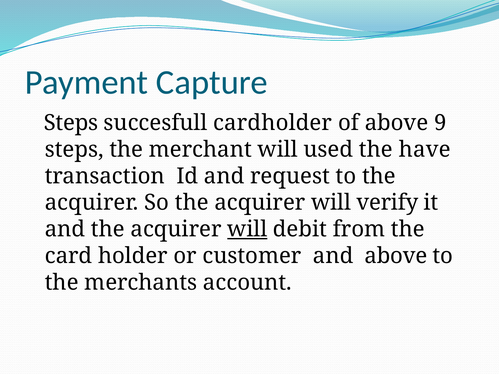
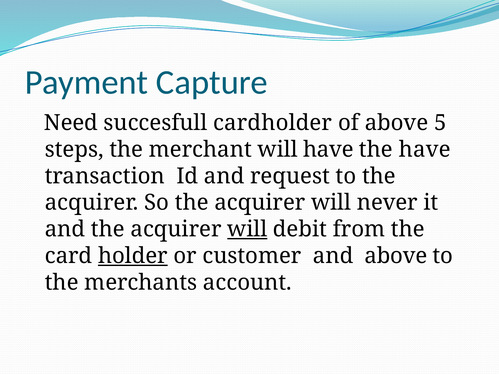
Steps at (71, 123): Steps -> Need
9: 9 -> 5
will used: used -> have
verify: verify -> never
holder underline: none -> present
